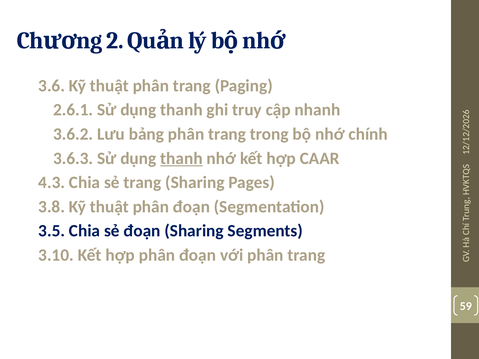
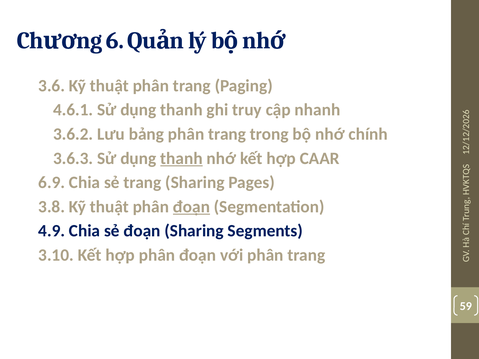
2 at (115, 41): 2 -> 6
2.6.1: 2.6.1 -> 4.6.1
4.3: 4.3 -> 6.9
đoạn at (191, 207) underline: none -> present
3.5: 3.5 -> 4.9
